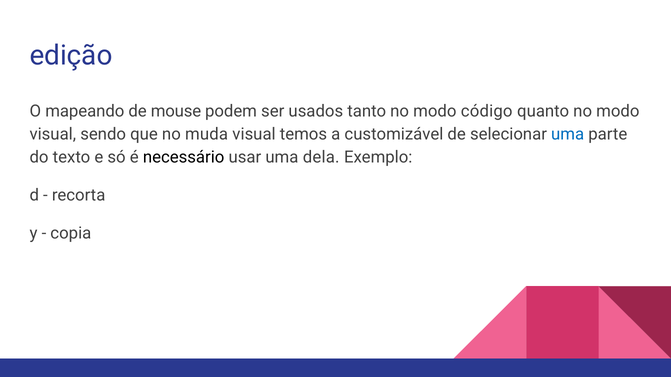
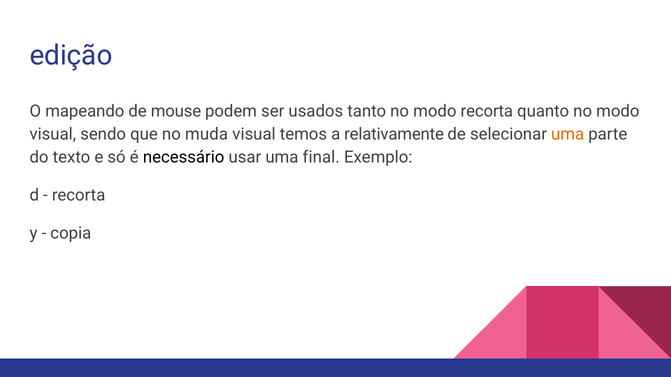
modo código: código -> recorta
customizável: customizável -> relativamente
uma at (568, 134) colour: blue -> orange
dela: dela -> final
